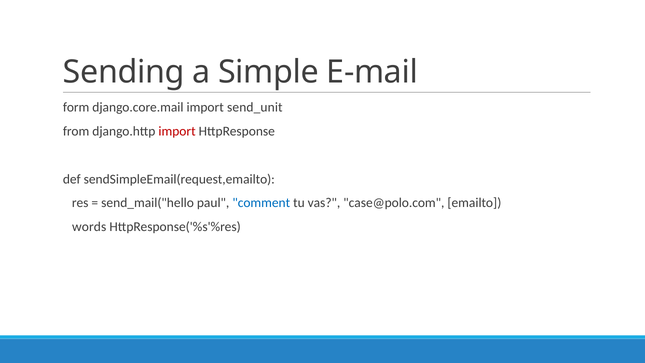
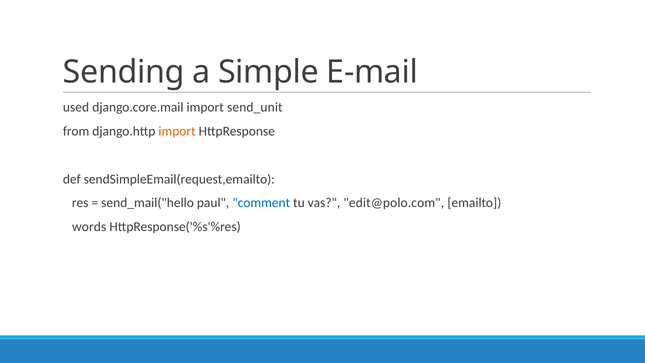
form: form -> used
import at (177, 131) colour: red -> orange
case@polo.com: case@polo.com -> edit@polo.com
